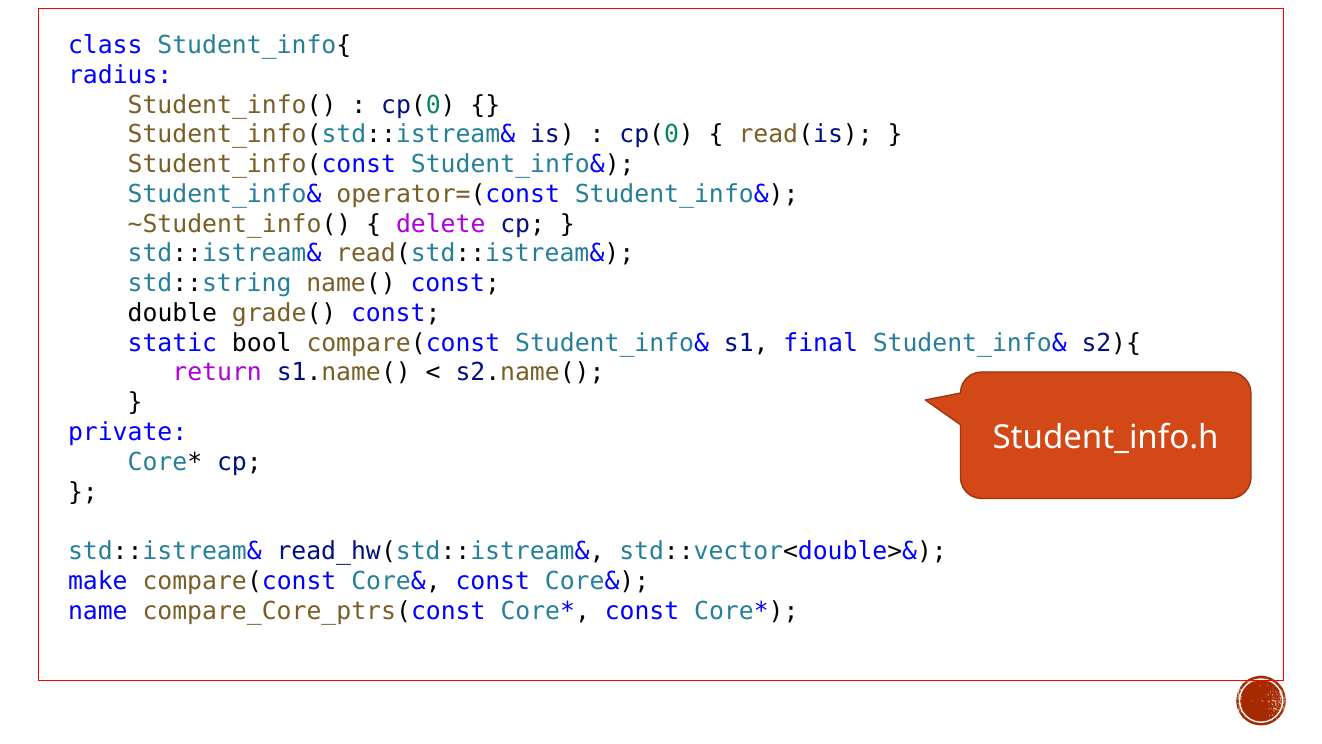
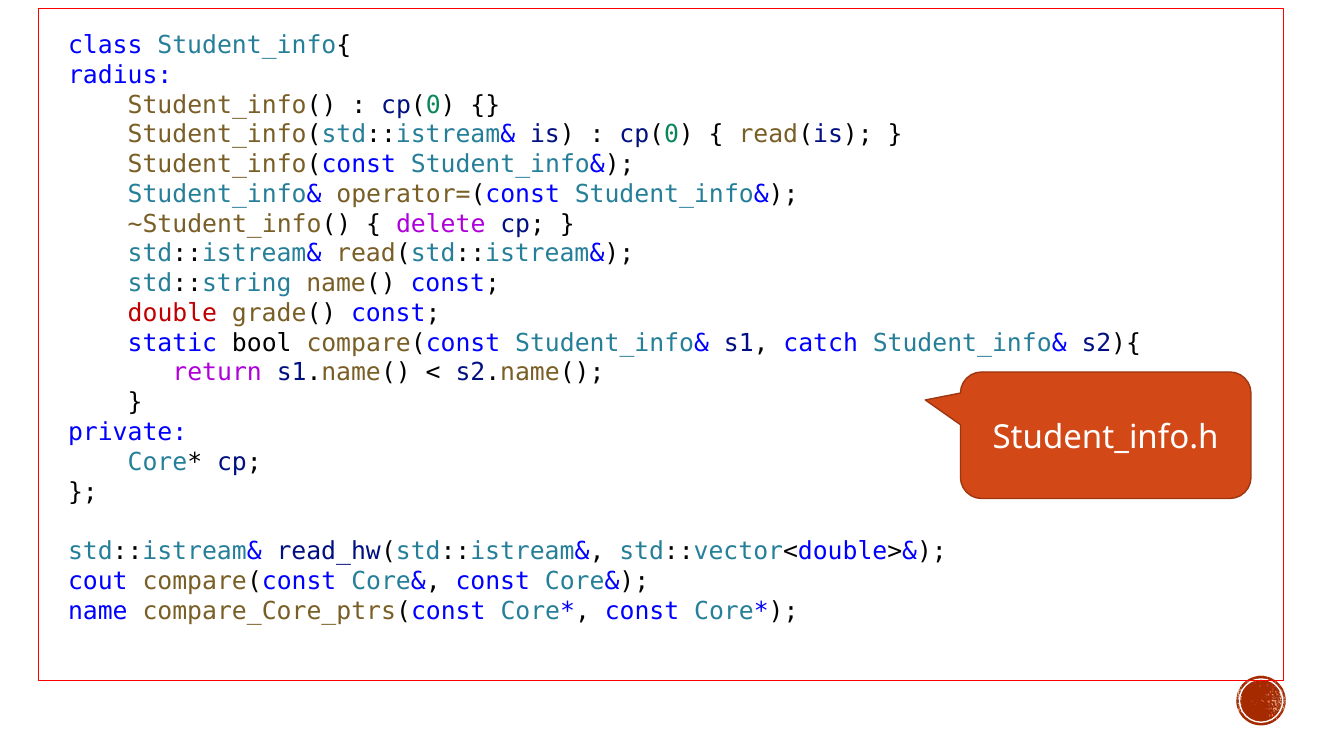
double colour: black -> red
final: final -> catch
make: make -> cout
